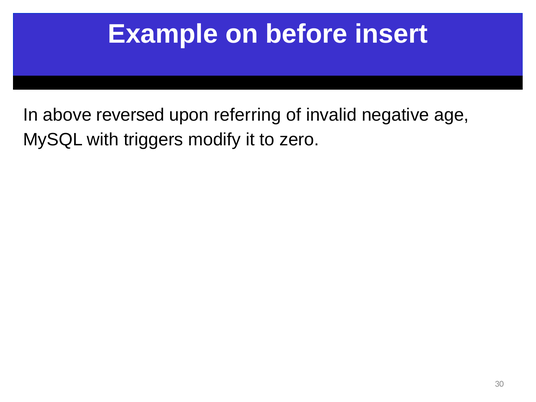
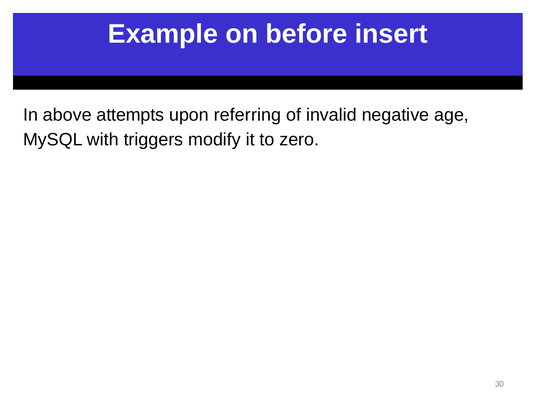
reversed: reversed -> attempts
